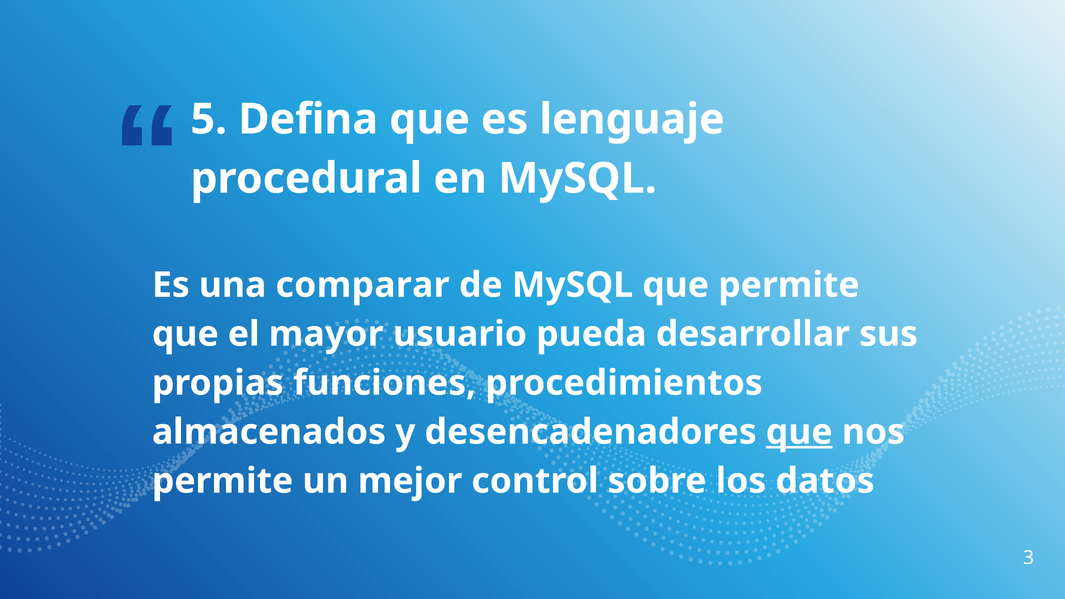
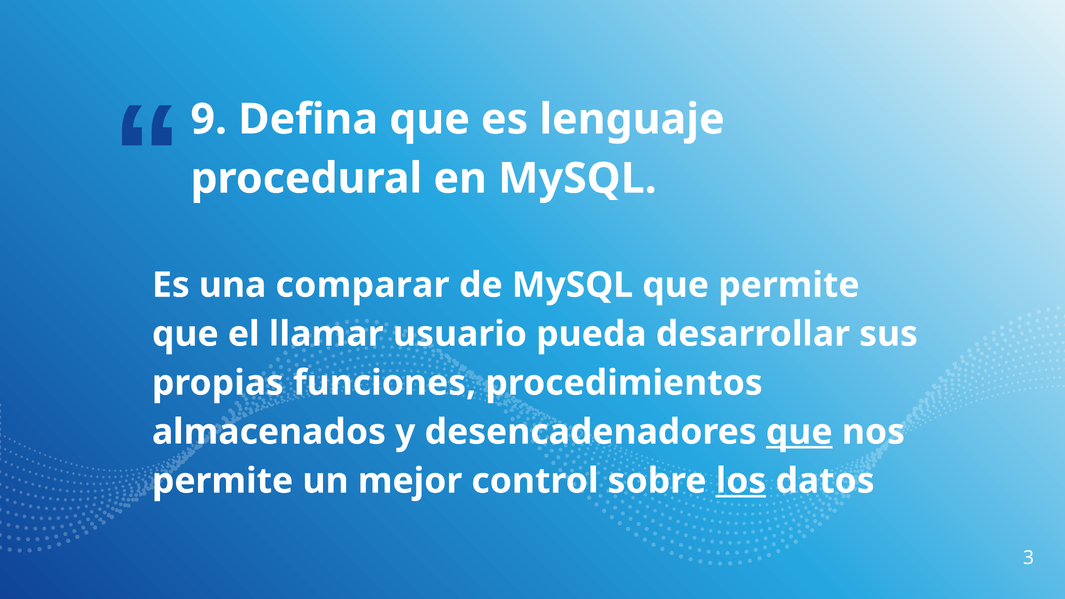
5: 5 -> 9
mayor: mayor -> llamar
los underline: none -> present
